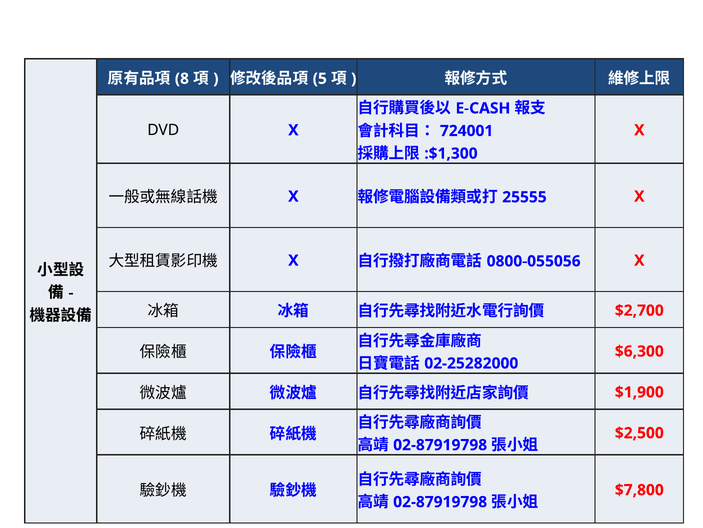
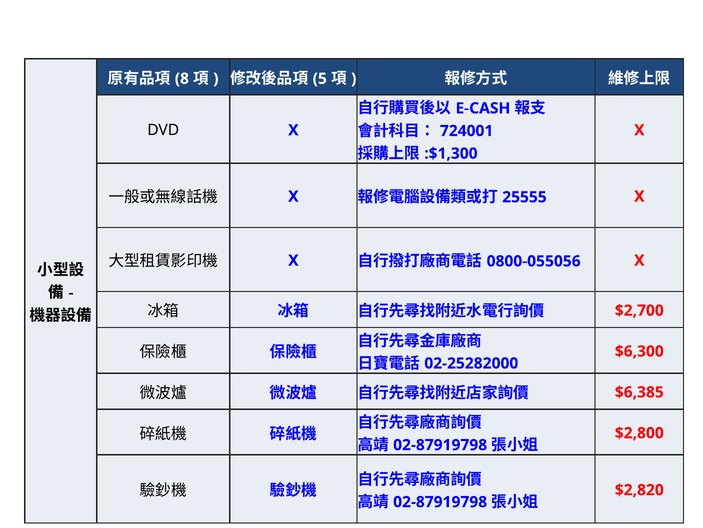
$1,900: $1,900 -> $6,385
$2,500: $2,500 -> $2,800
$7,800: $7,800 -> $2,820
